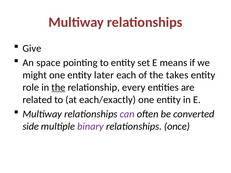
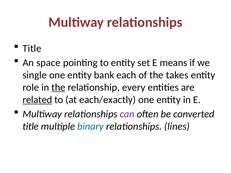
Give at (32, 48): Give -> Title
might: might -> single
later: later -> bank
related underline: none -> present
side at (31, 127): side -> title
binary colour: purple -> blue
once: once -> lines
